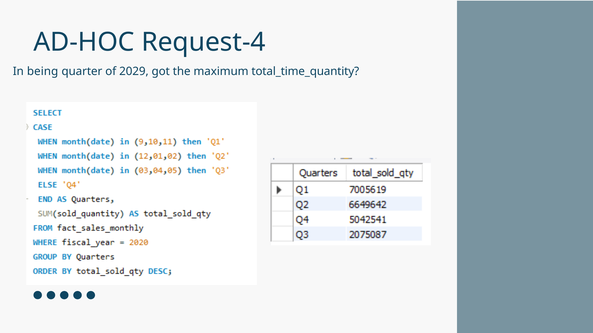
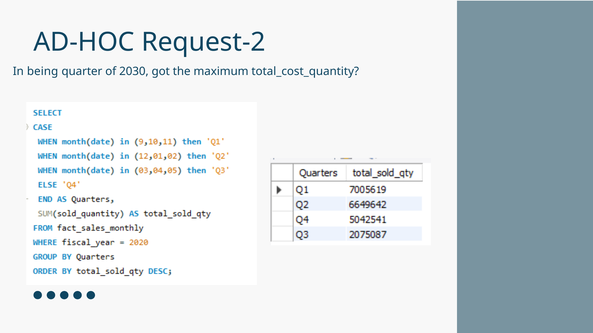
Request-4: Request-4 -> Request-2
2029: 2029 -> 2030
total_time_quantity: total_time_quantity -> total_cost_quantity
